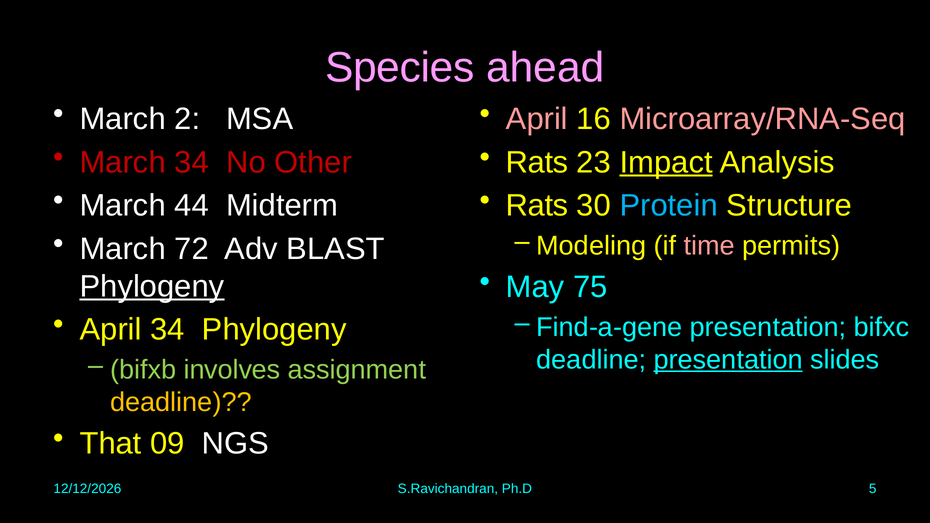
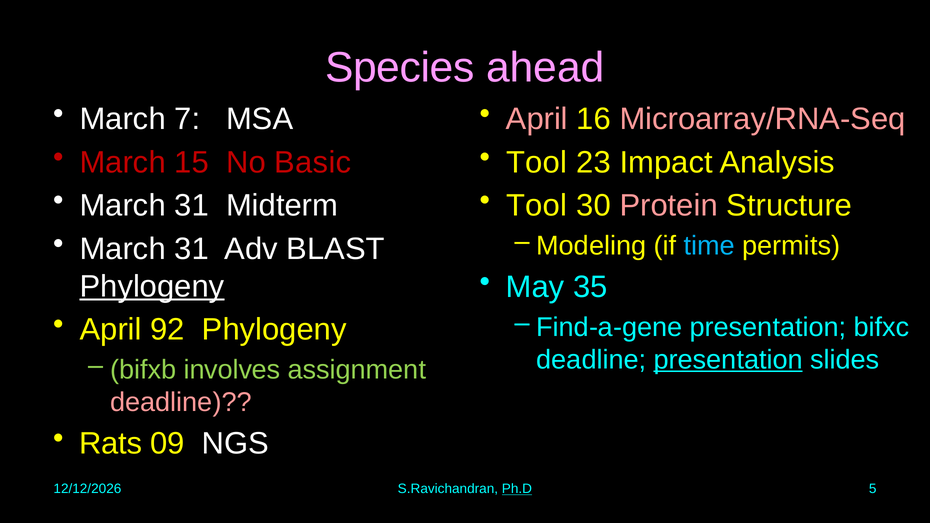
2: 2 -> 7
March 34: 34 -> 15
Other: Other -> Basic
Rats at (537, 162): Rats -> Tool
Impact underline: present -> none
44 at (192, 206): 44 -> 31
Rats at (537, 206): Rats -> Tool
Protein colour: light blue -> pink
time colour: pink -> light blue
72 at (192, 249): 72 -> 31
75: 75 -> 35
April 34: 34 -> 92
deadline at (181, 402) colour: yellow -> pink
That: That -> Rats
Ph.D underline: none -> present
